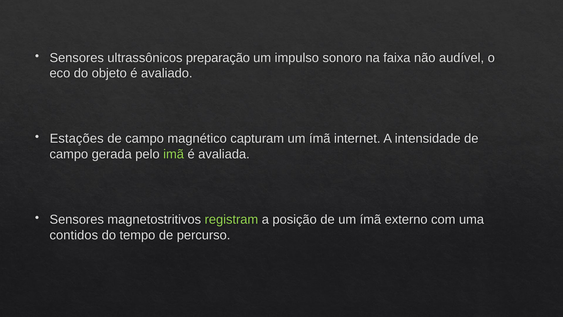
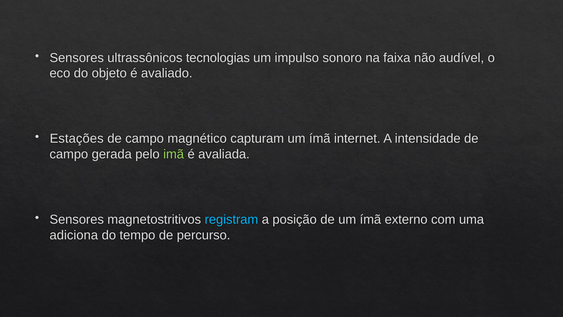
preparação: preparação -> tecnologias
registram colour: light green -> light blue
contidos: contidos -> adiciona
